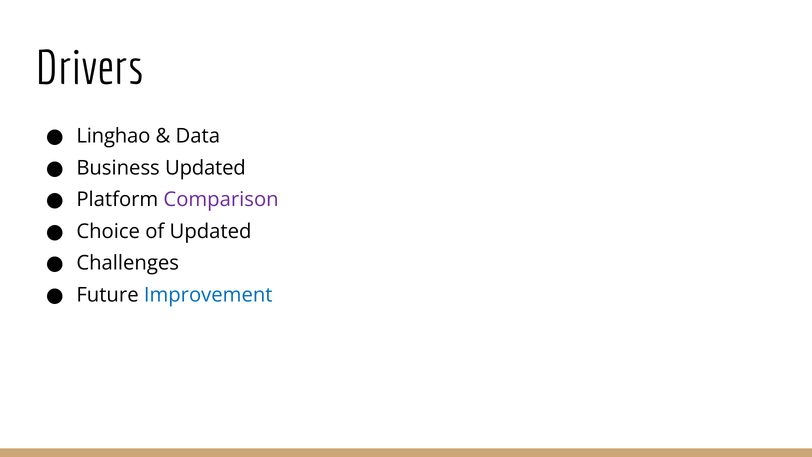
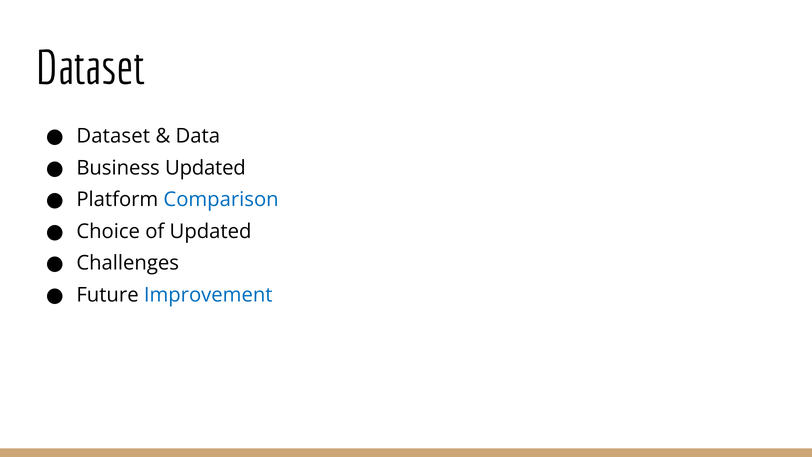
Drivers at (90, 69): Drivers -> Dataset
Linghao at (113, 136): Linghao -> Dataset
Comparison colour: purple -> blue
